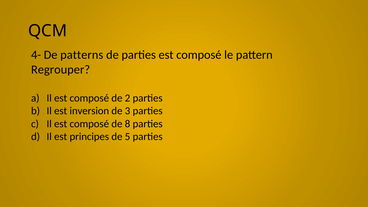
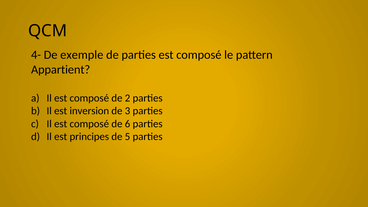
patterns: patterns -> exemple
Regrouper: Regrouper -> Appartient
8: 8 -> 6
